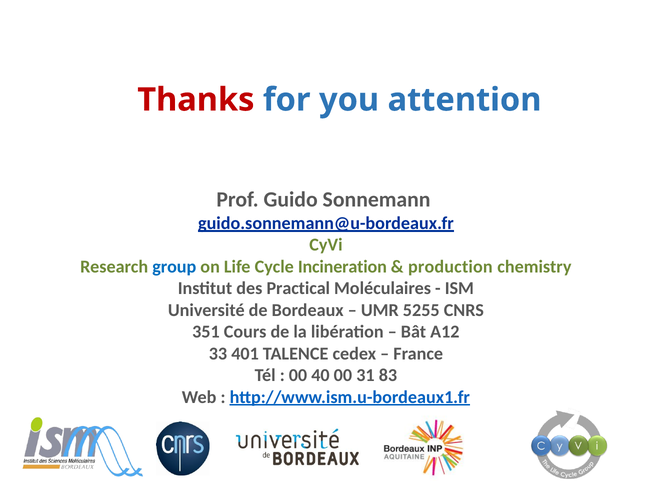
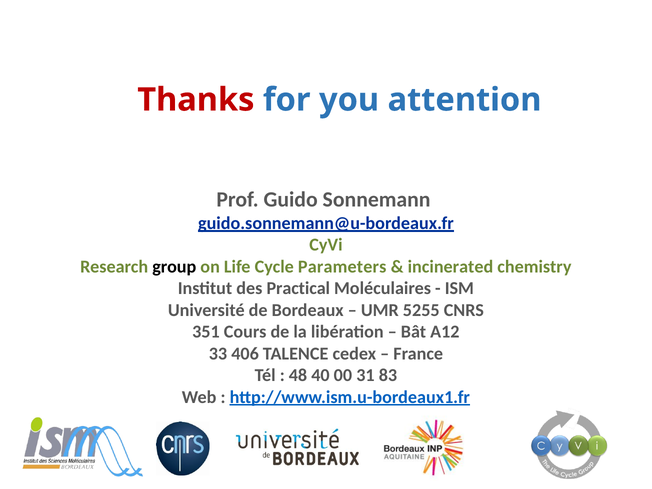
group colour: blue -> black
Incineration: Incineration -> Parameters
production: production -> incinerated
401: 401 -> 406
00 at (298, 375): 00 -> 48
